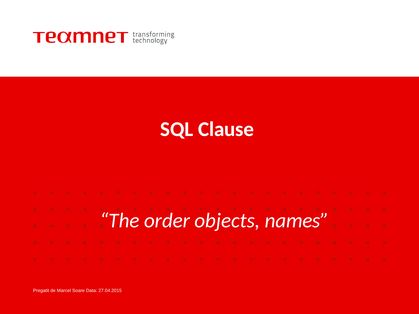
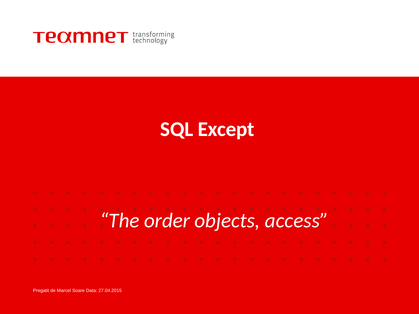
Clause: Clause -> Except
names: names -> access
